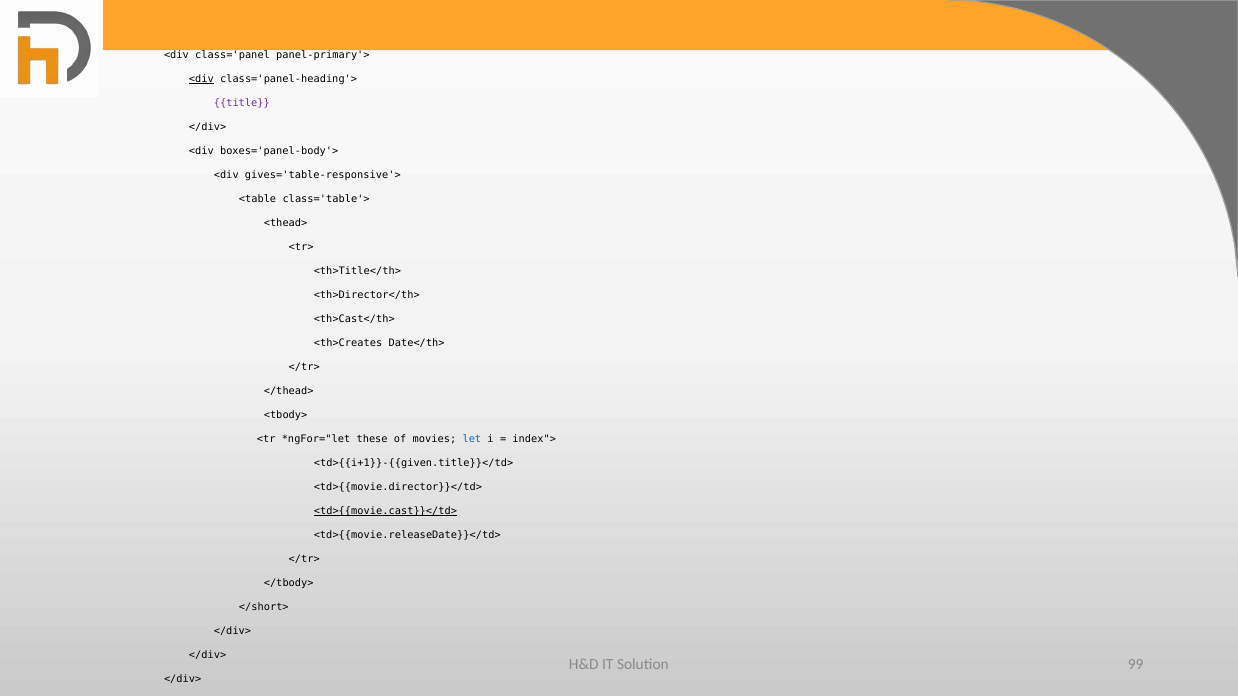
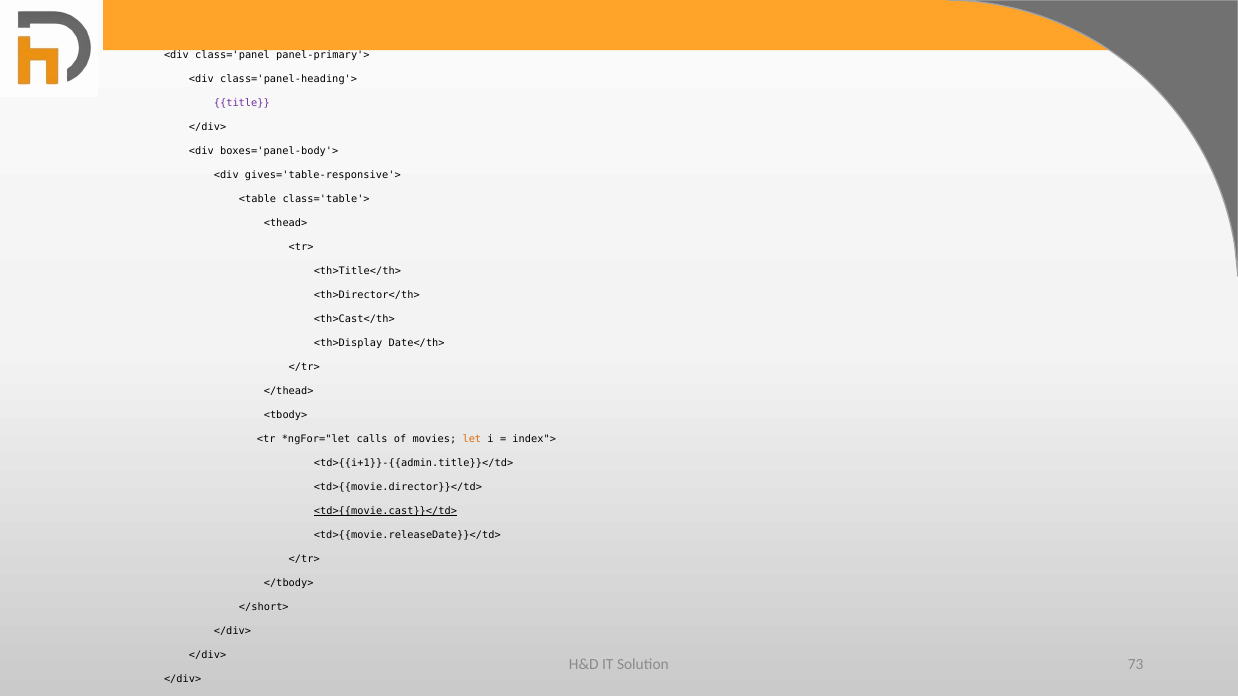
<div at (201, 79) underline: present -> none
<th>Creates: <th>Creates -> <th>Display
these: these -> calls
let colour: blue -> orange
<td>{{i+1}}-{{given.title}}</td>: <td>{{i+1}}-{{given.title}}</td> -> <td>{{i+1}}-{{admin.title}}</td>
99: 99 -> 73
